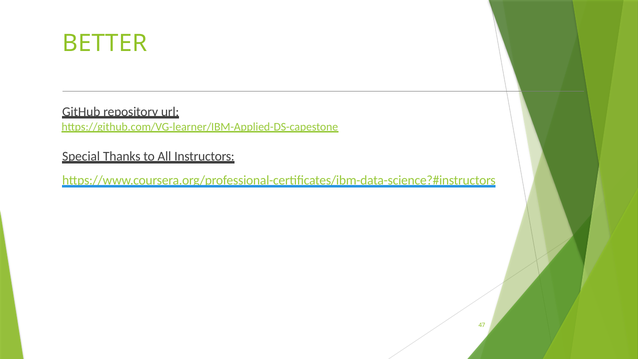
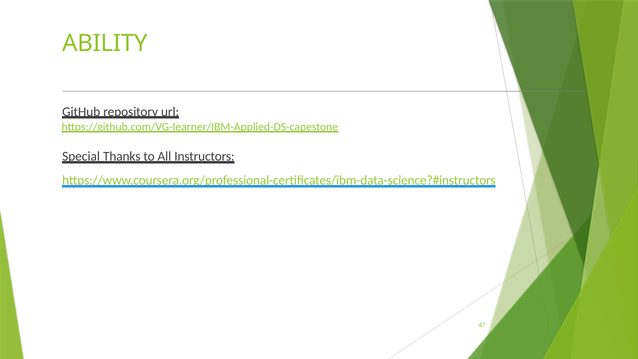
BETTER: BETTER -> ABILITY
